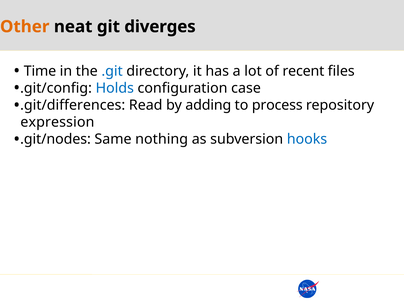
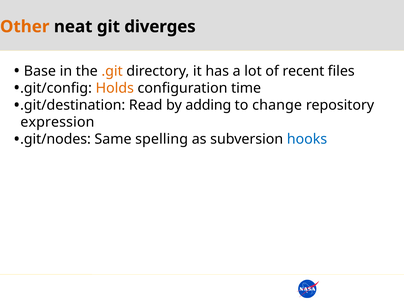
Time: Time -> Base
.git colour: blue -> orange
Holds colour: blue -> orange
case: case -> time
.git/differences: .git/differences -> .git/destination
process: process -> change
nothing: nothing -> spelling
